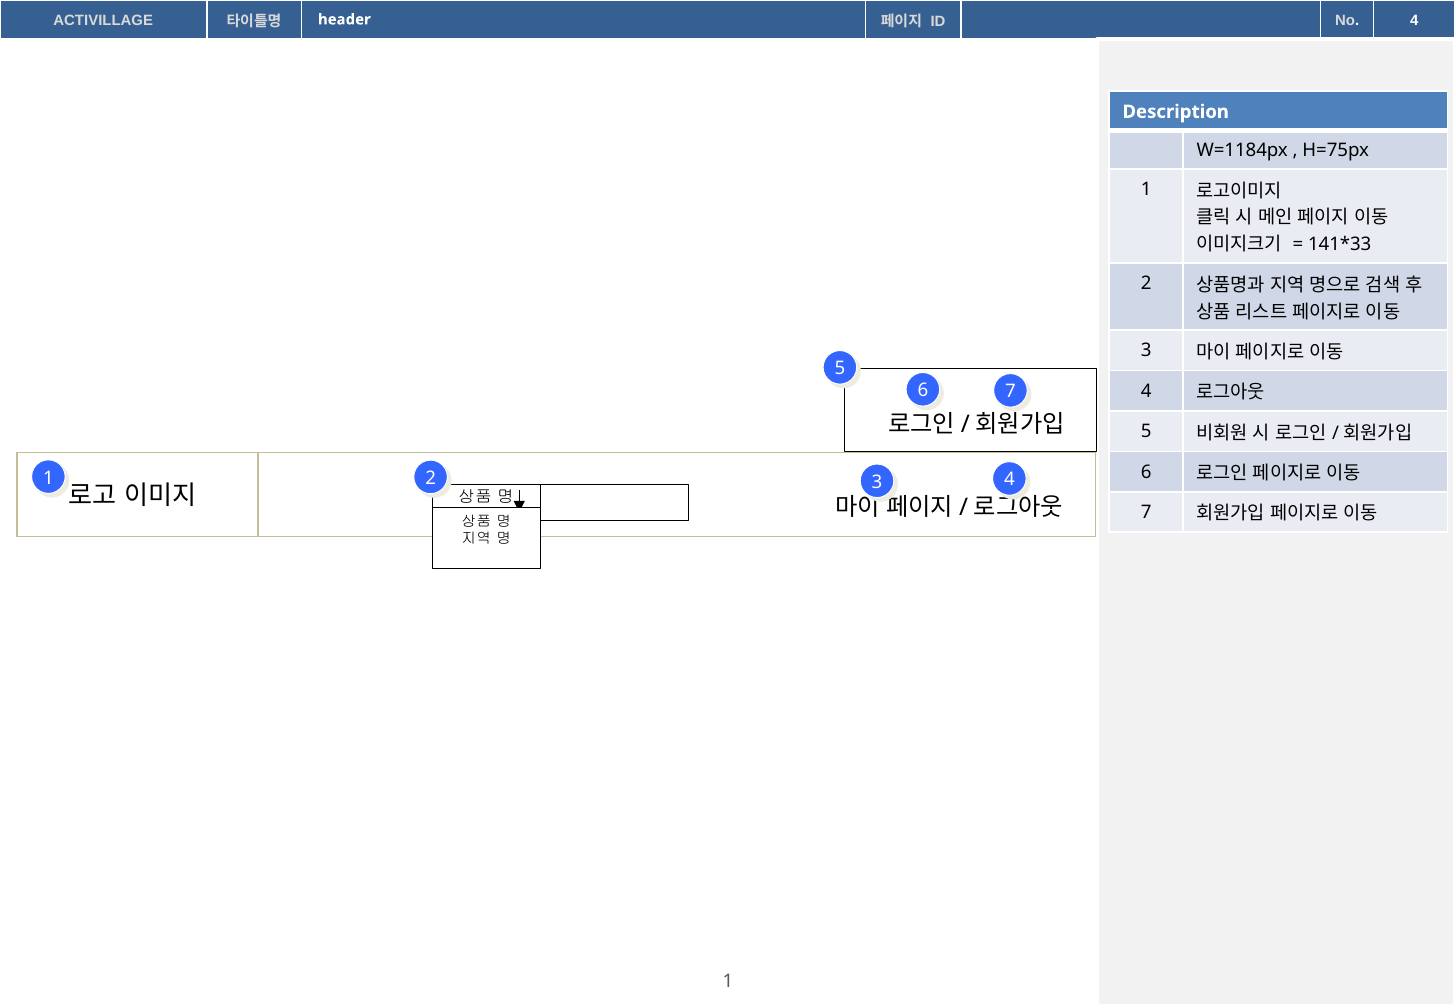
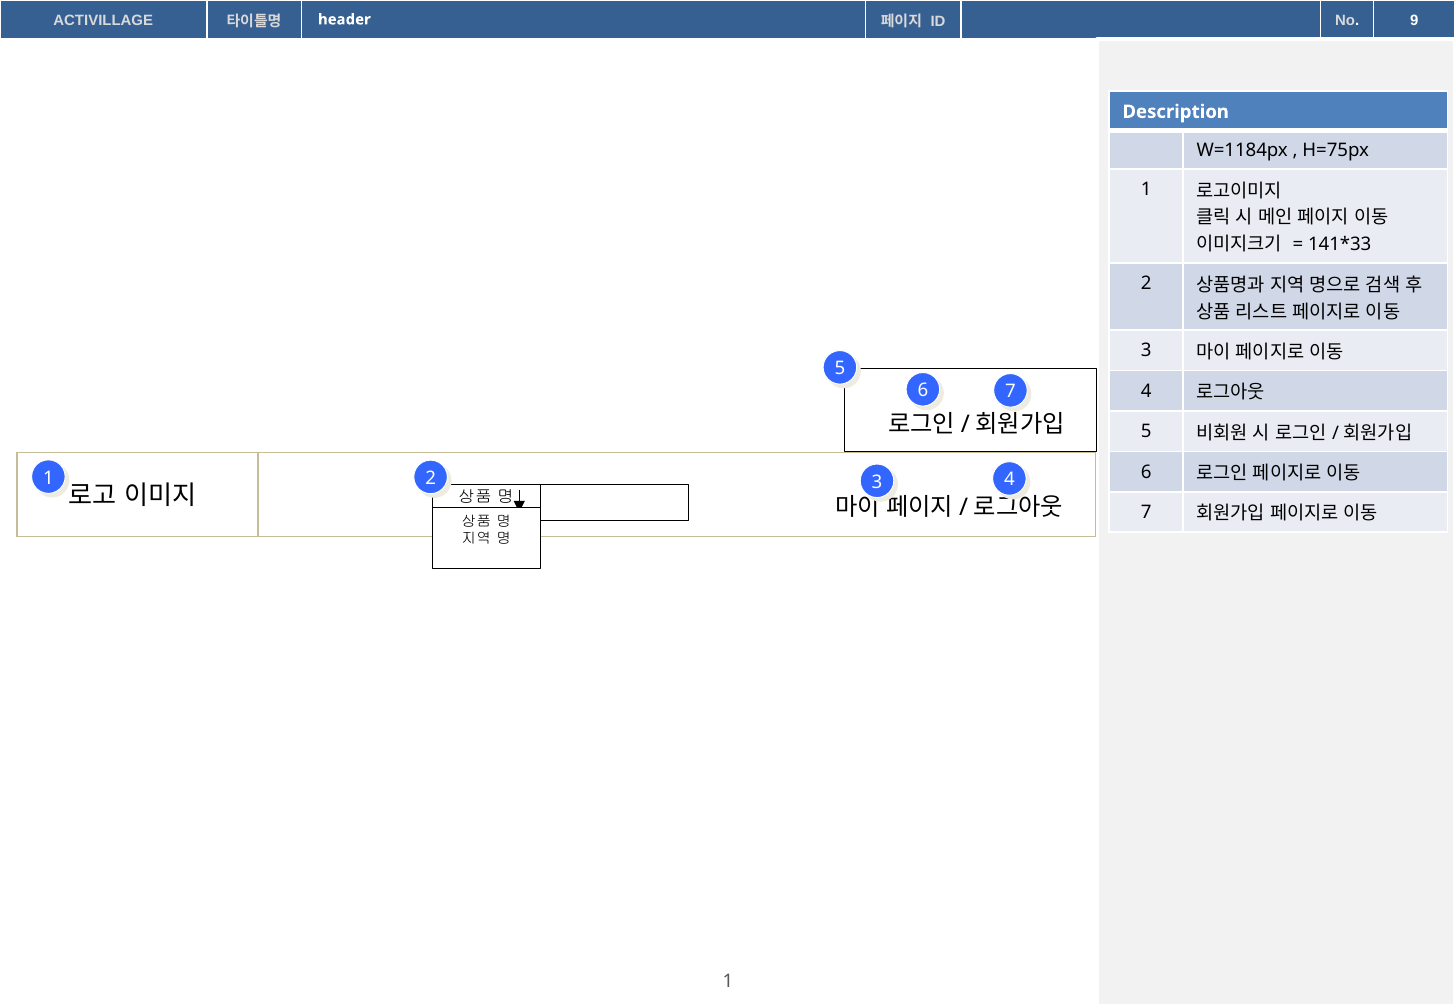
4 at (1414, 21): 4 -> 9
